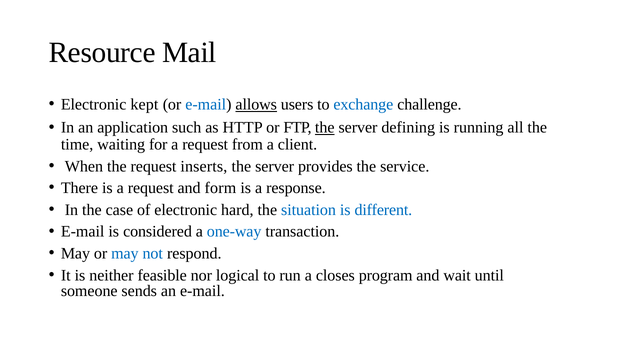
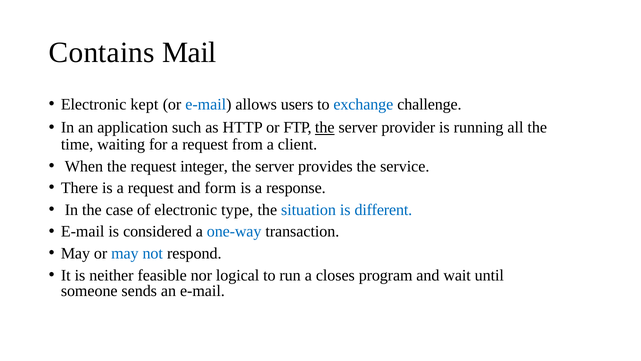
Resource: Resource -> Contains
allows underline: present -> none
defining: defining -> provider
inserts: inserts -> integer
hard: hard -> type
